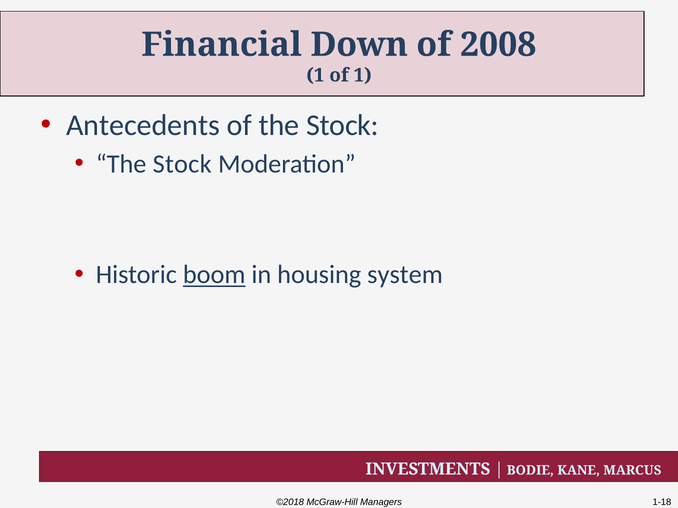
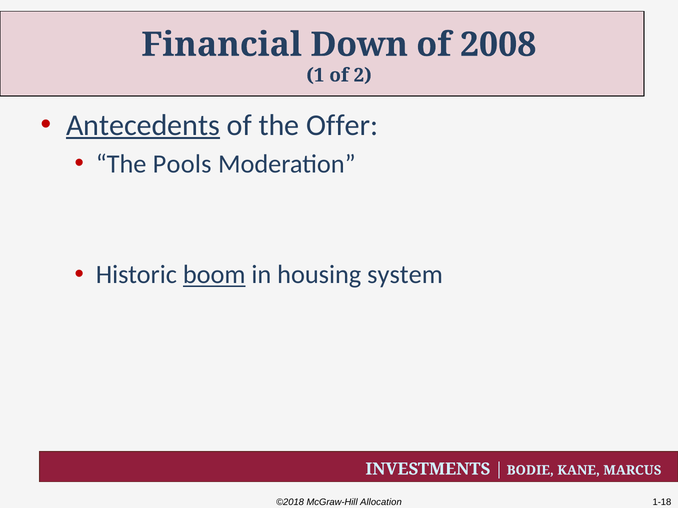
of 1: 1 -> 2
Antecedents underline: none -> present
of the Stock: Stock -> Offer
Stock at (182, 164): Stock -> Pools
Managers: Managers -> Allocation
